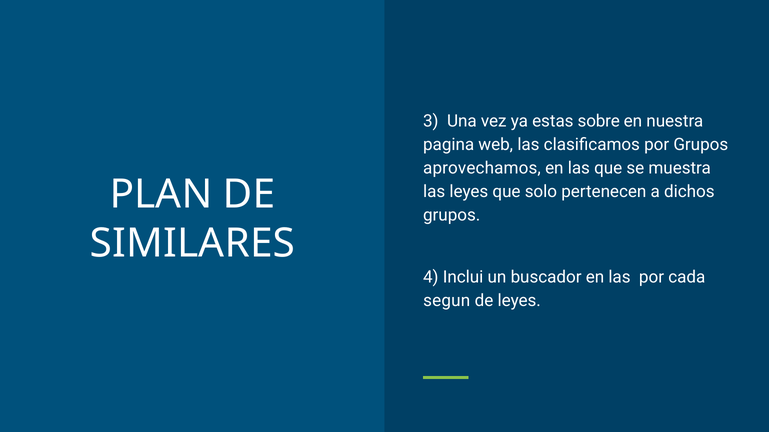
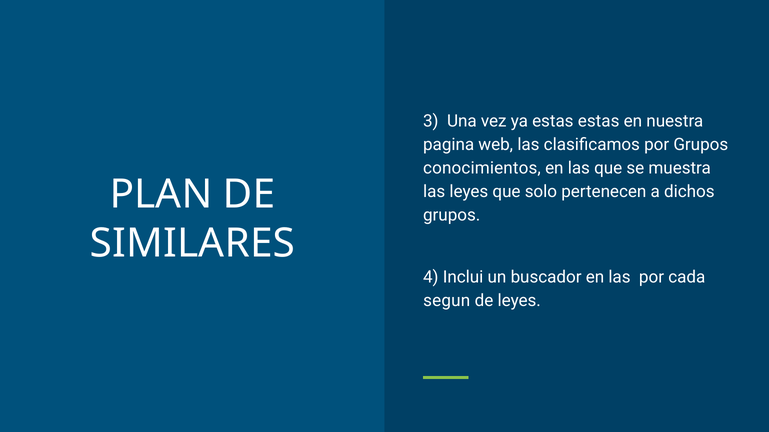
estas sobre: sobre -> estas
aprovechamos: aprovechamos -> conocimientos
